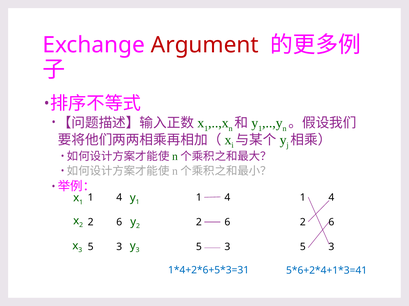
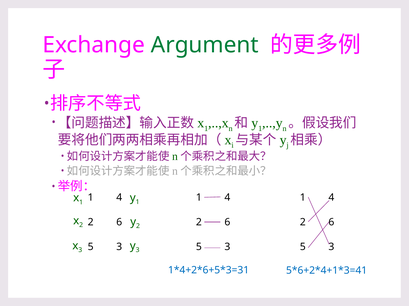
Argument colour: red -> green
